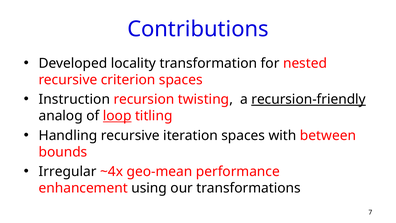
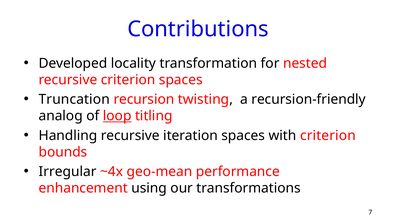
Instruction: Instruction -> Truncation
recursion-friendly underline: present -> none
with between: between -> criterion
